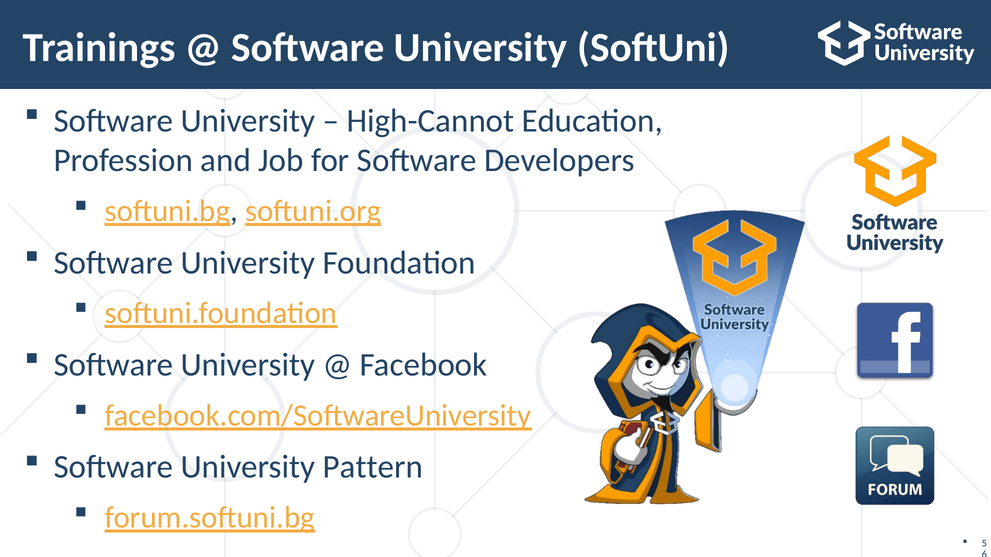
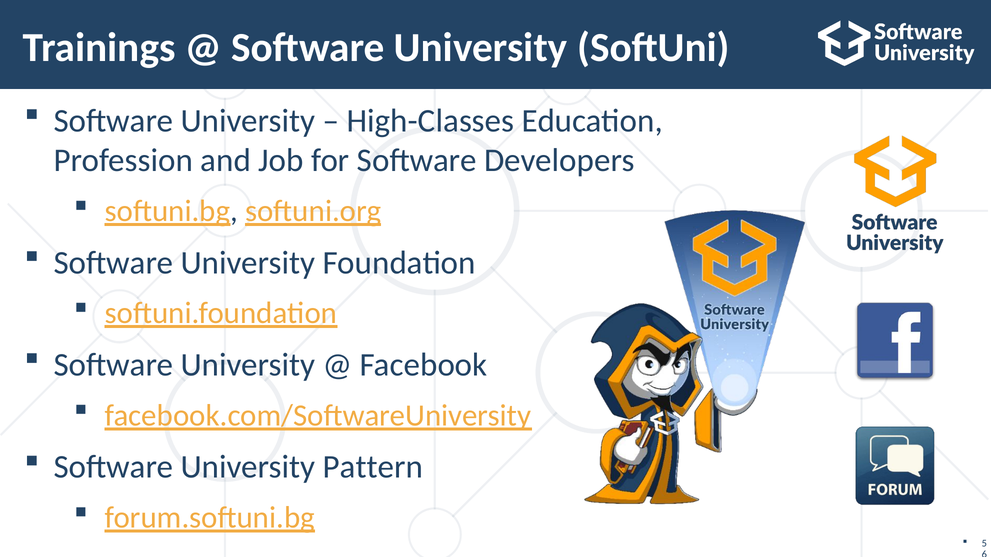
High-Cannot: High-Cannot -> High-Classes
